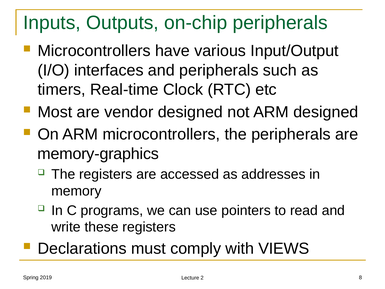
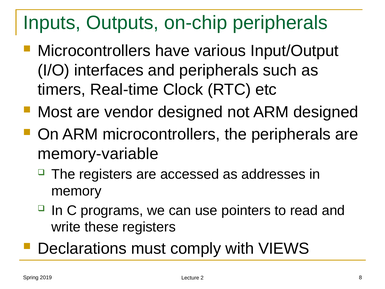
memory-graphics: memory-graphics -> memory-variable
